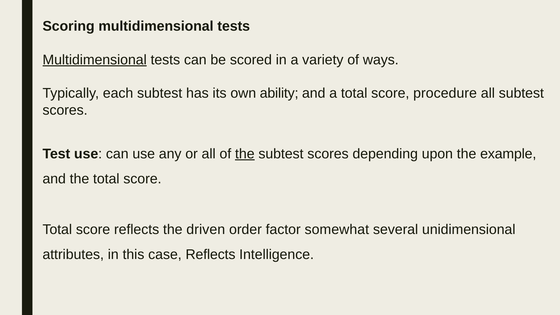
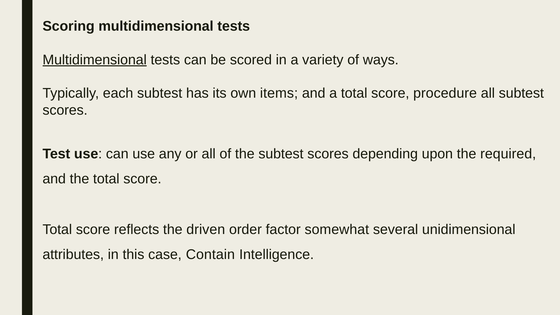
ability: ability -> items
the at (245, 154) underline: present -> none
example: example -> required
case Reflects: Reflects -> Contain
